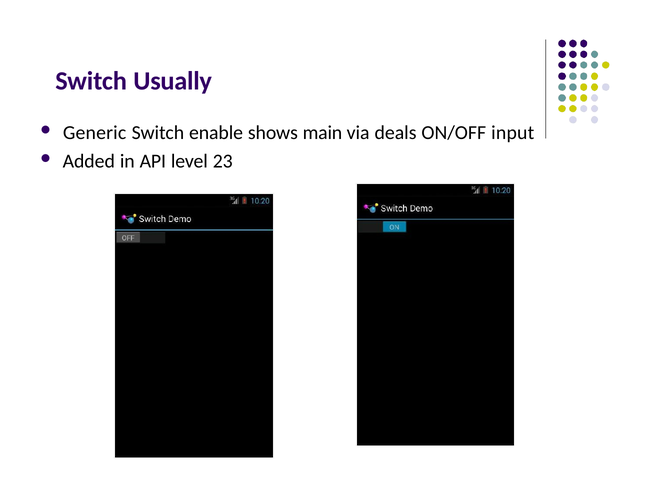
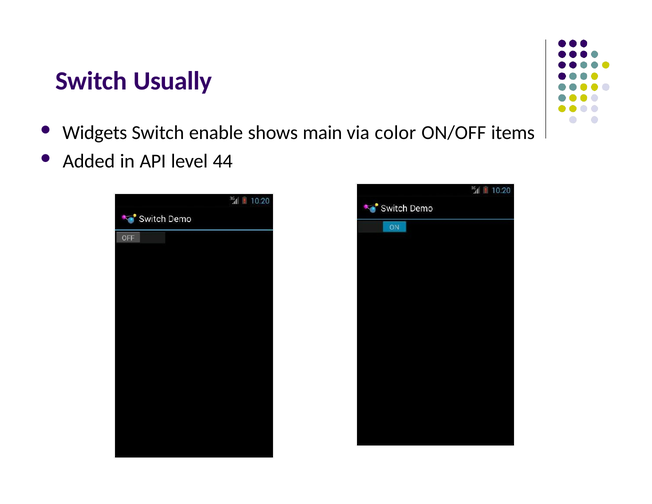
Generic: Generic -> Widgets
deals: deals -> color
input: input -> items
23: 23 -> 44
